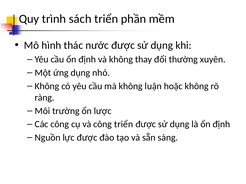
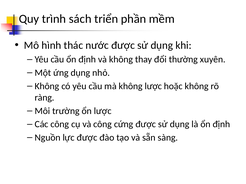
không luận: luận -> lược
công triển: triển -> cứng
